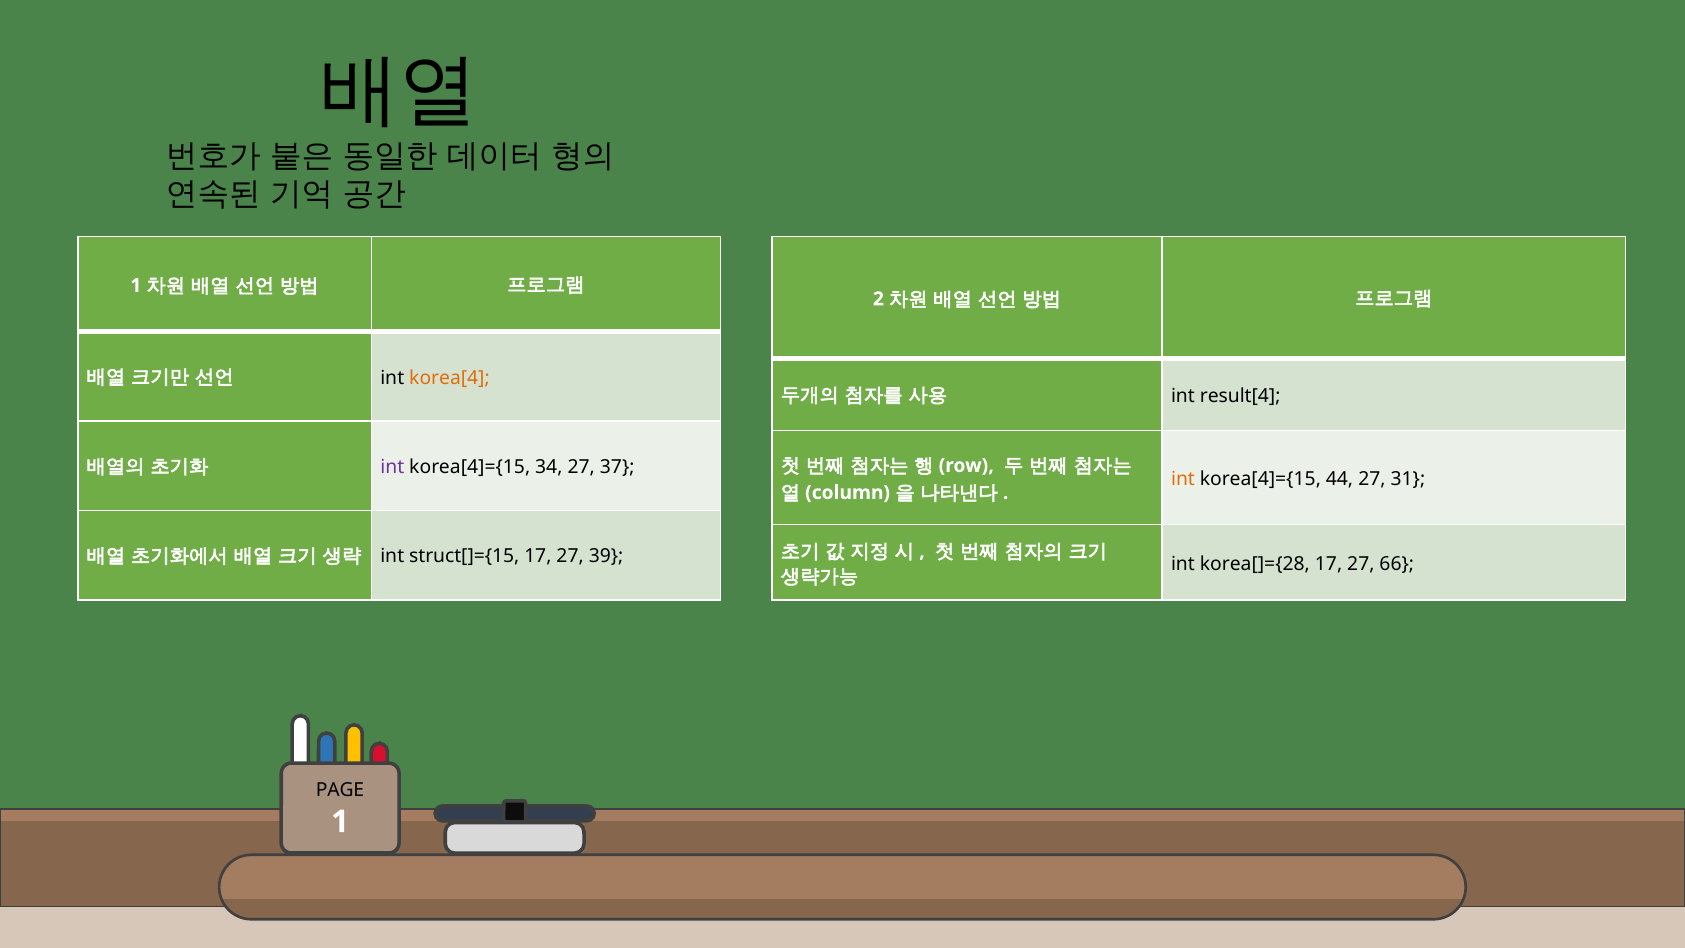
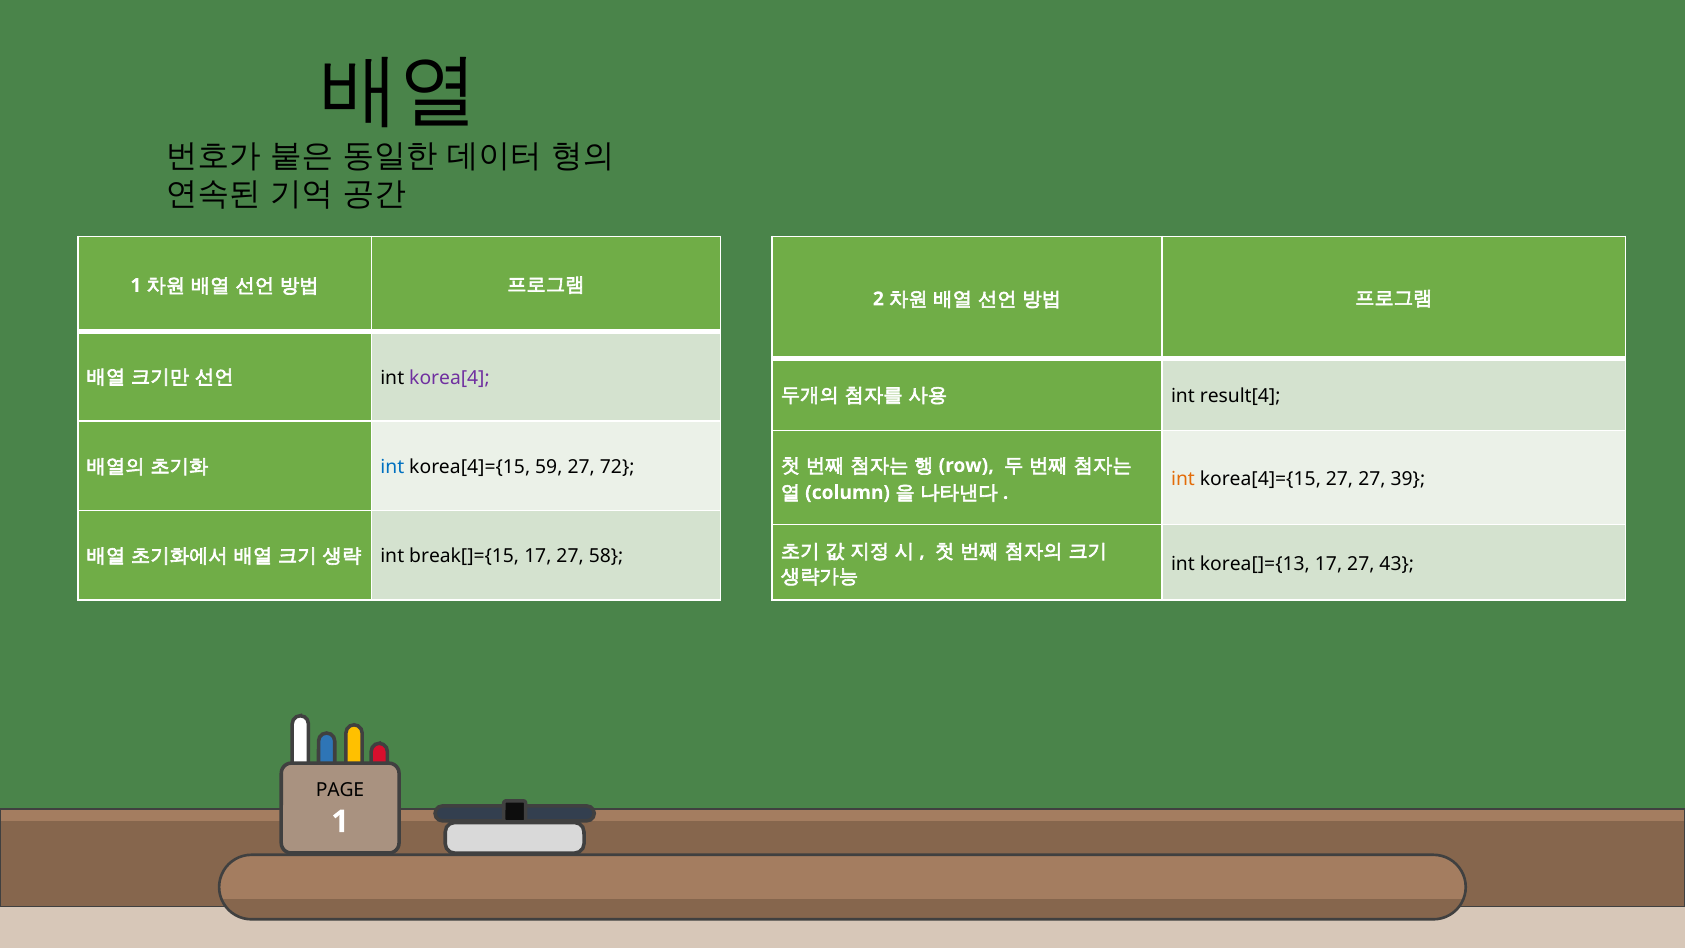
korea[4 colour: orange -> purple
int at (392, 467) colour: purple -> blue
34: 34 -> 59
37: 37 -> 72
korea[4]={15 44: 44 -> 27
31: 31 -> 39
struct[]={15: struct[]={15 -> break[]={15
39: 39 -> 58
korea[]={28: korea[]={28 -> korea[]={13
66: 66 -> 43
